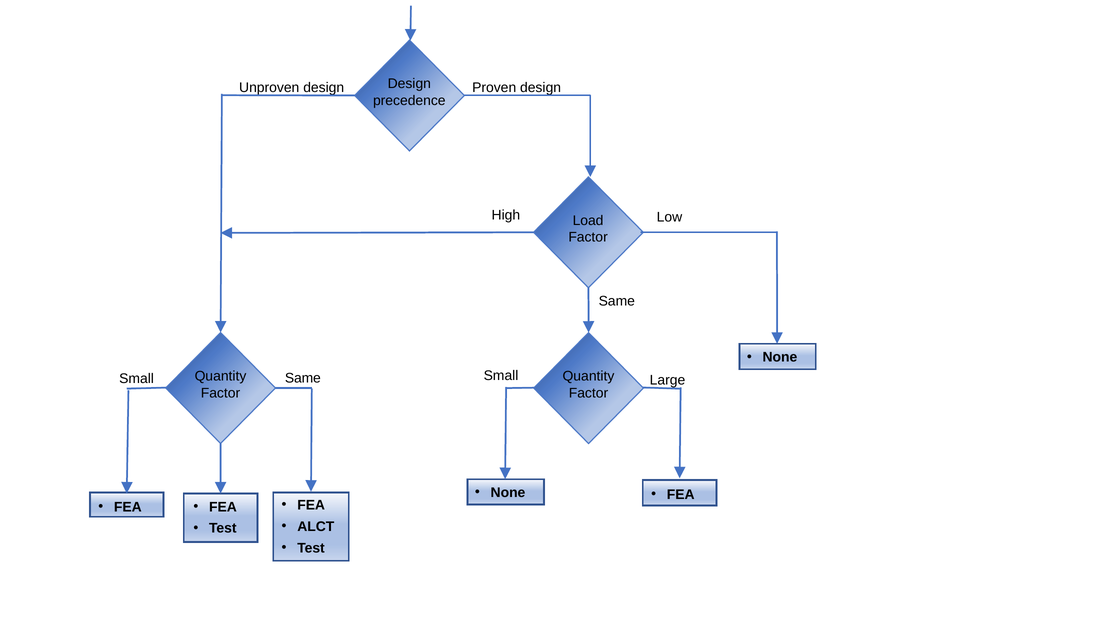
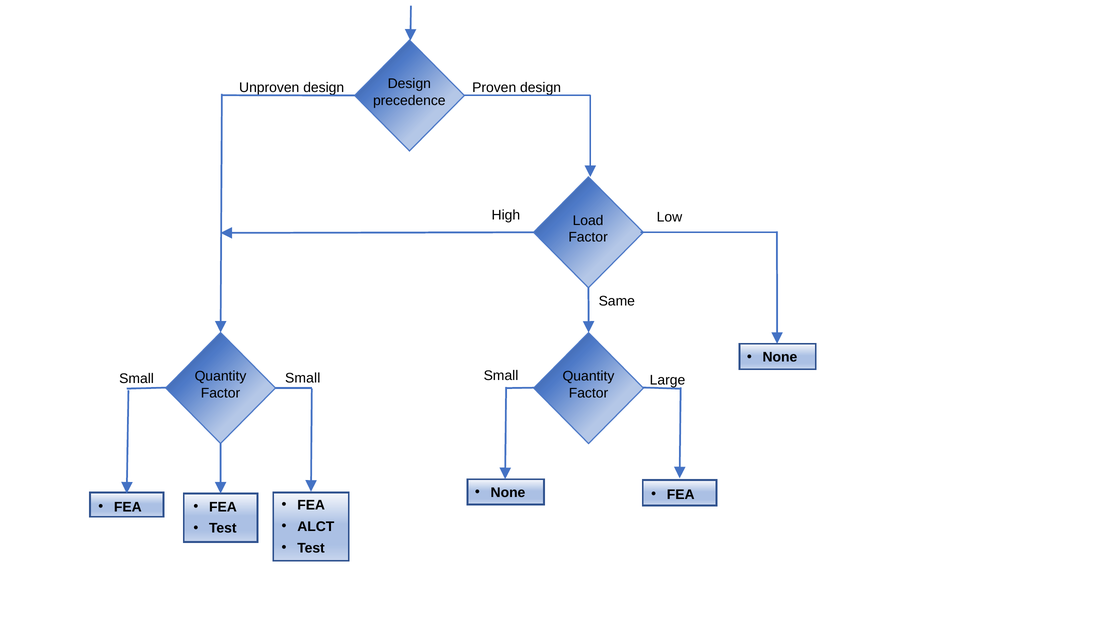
Small Same: Same -> Small
